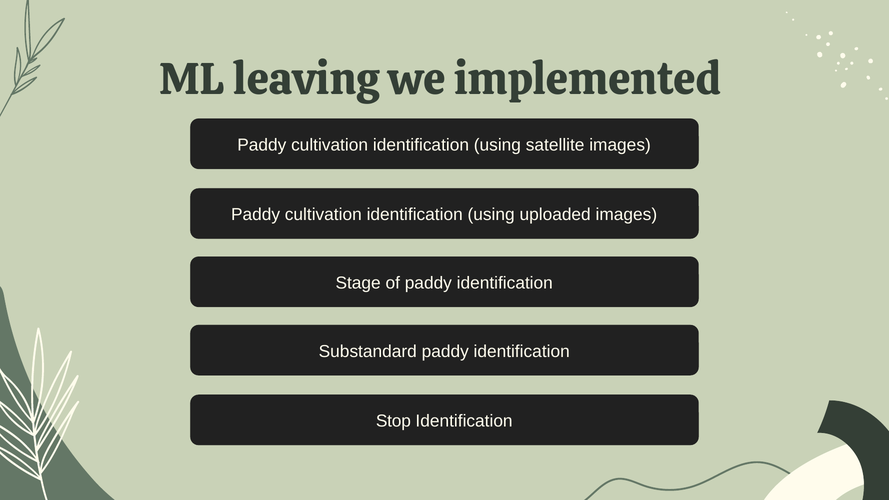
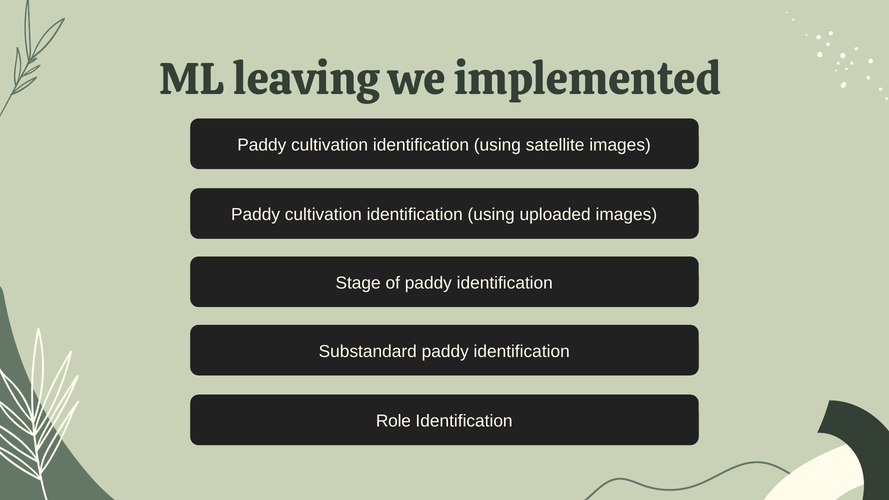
Stop: Stop -> Role
